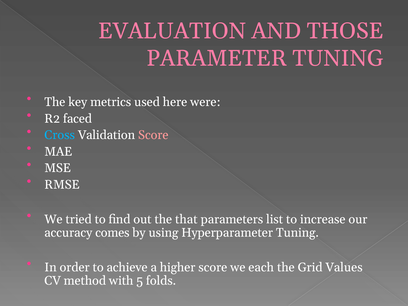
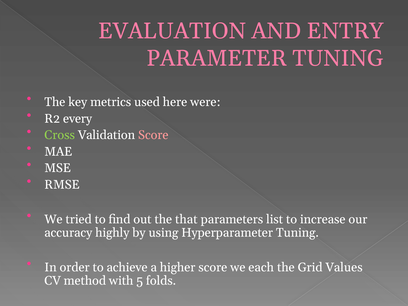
THOSE: THOSE -> ENTRY
faced: faced -> every
Cross colour: light blue -> light green
comes: comes -> highly
